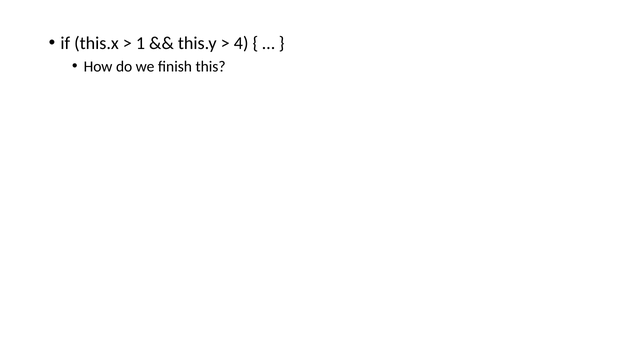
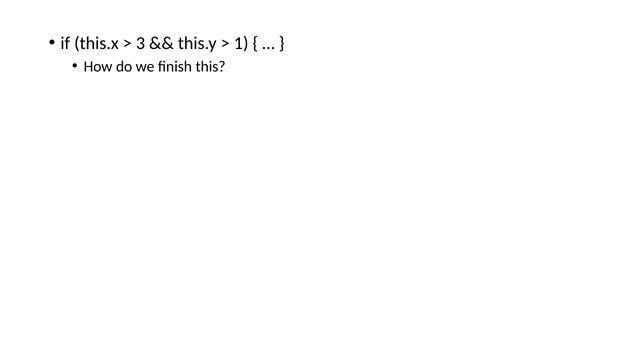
1: 1 -> 3
4: 4 -> 1
